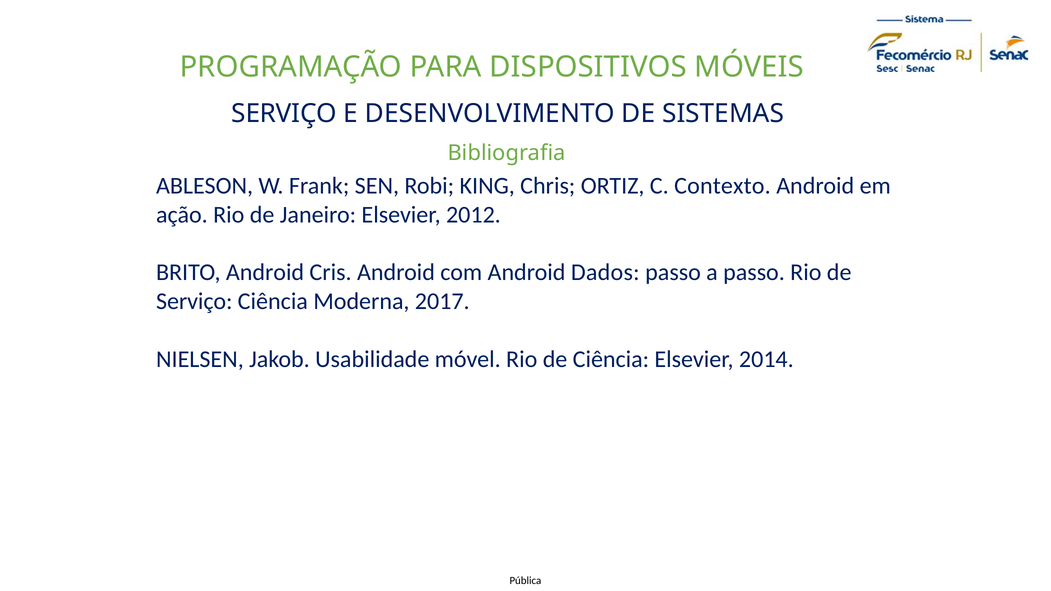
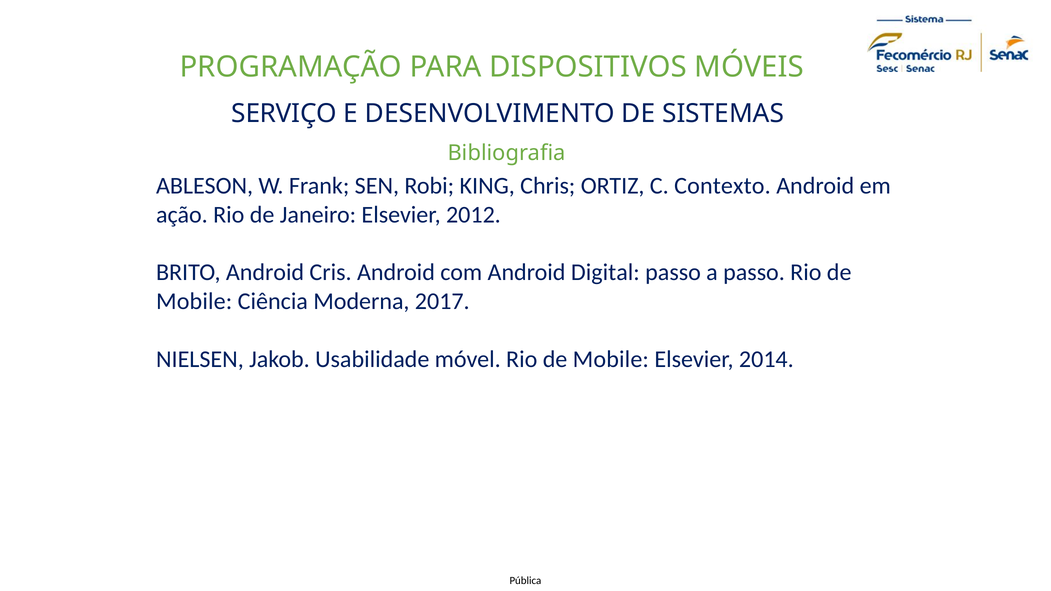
Dados: Dados -> Digital
Serviço at (194, 301): Serviço -> Mobile
móvel Rio de Ciência: Ciência -> Mobile
